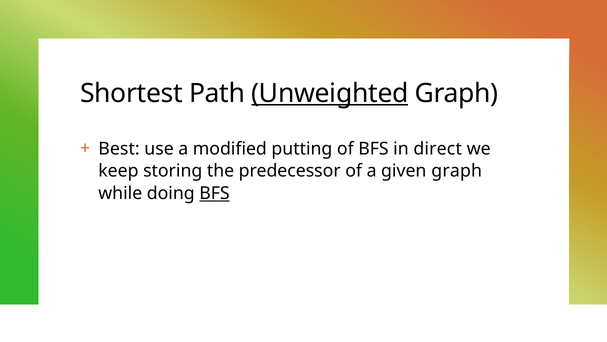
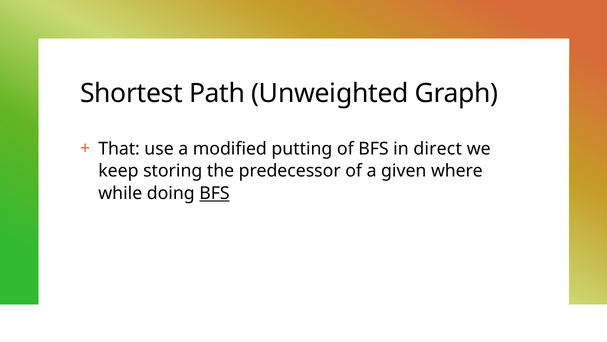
Unweighted underline: present -> none
Best: Best -> That
given graph: graph -> where
